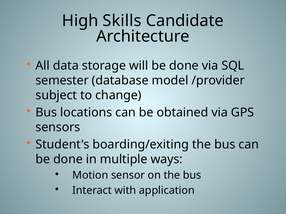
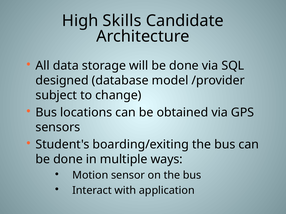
semester: semester -> designed
